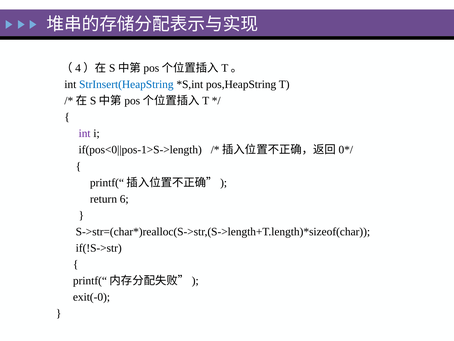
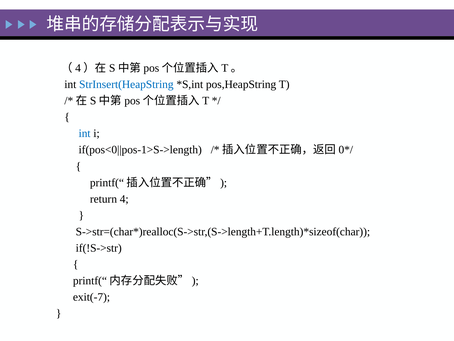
int at (85, 133) colour: purple -> blue
6: 6 -> 4
exit(-0: exit(-0 -> exit(-7
